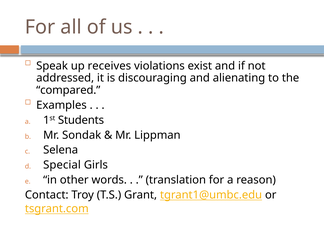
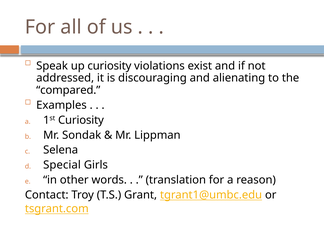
up receives: receives -> curiosity
1st Students: Students -> Curiosity
